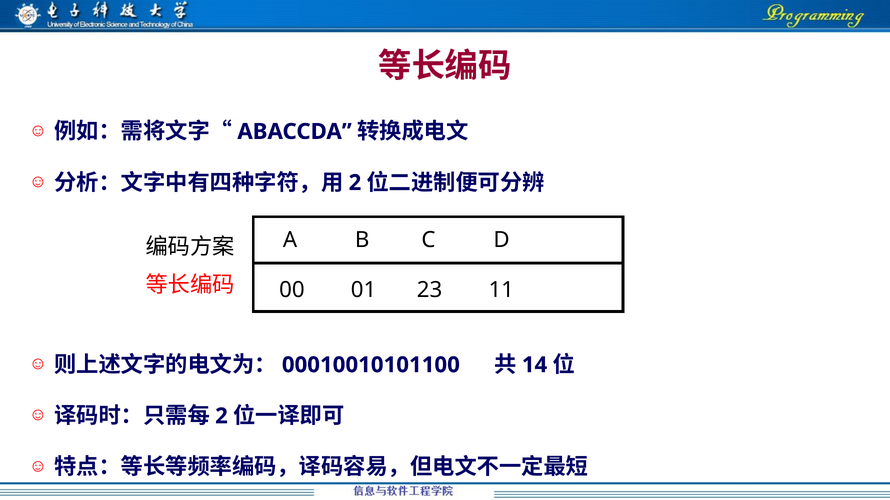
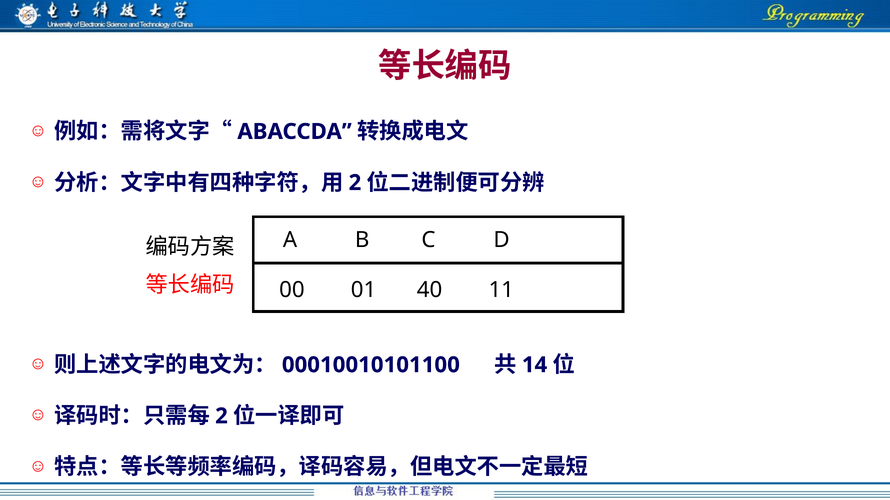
23: 23 -> 40
